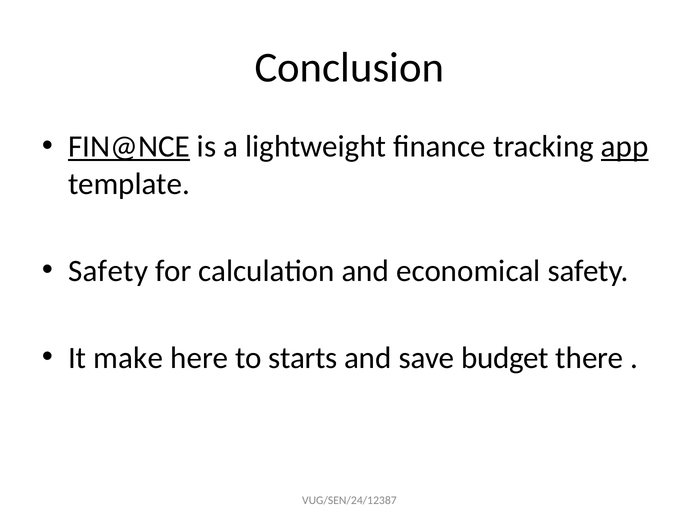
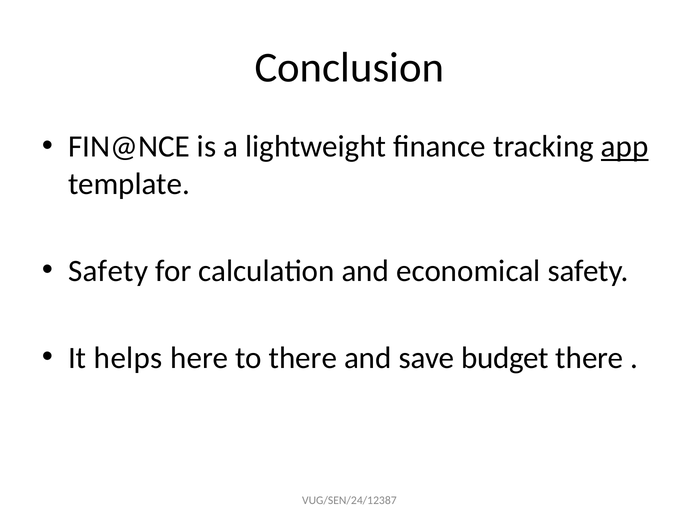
FIN@NCE underline: present -> none
make: make -> helps
to starts: starts -> there
